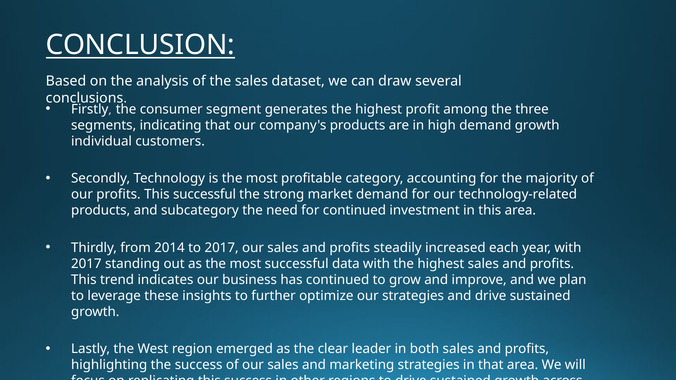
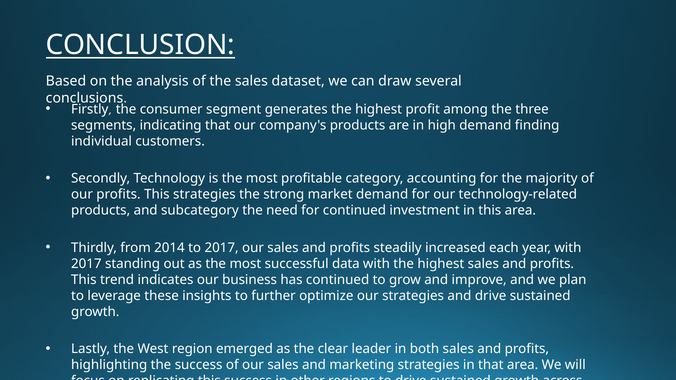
demand growth: growth -> finding
This successful: successful -> strategies
